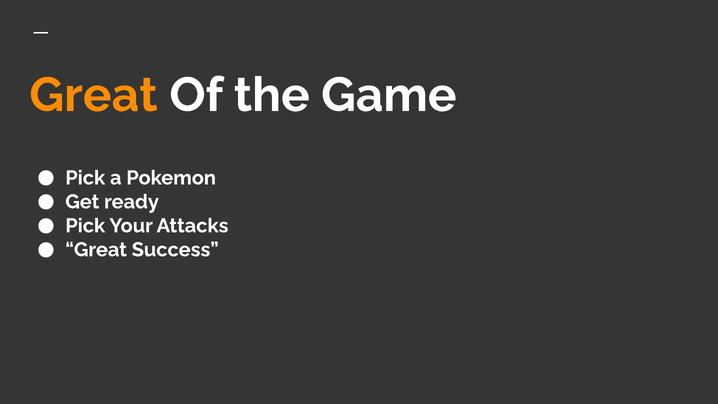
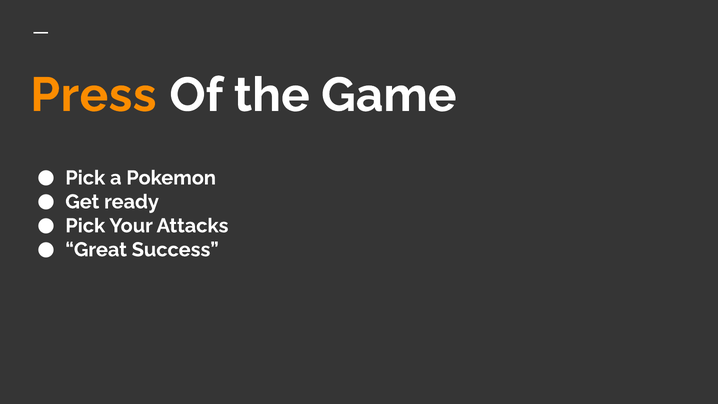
Great at (94, 95): Great -> Press
